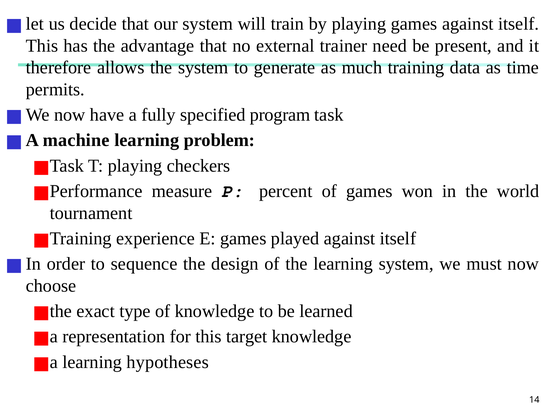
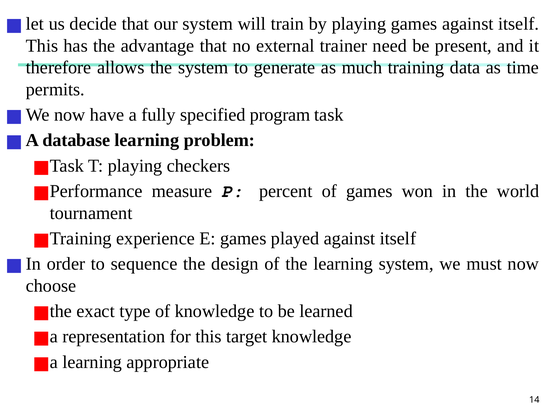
machine: machine -> database
hypotheses: hypotheses -> appropriate
